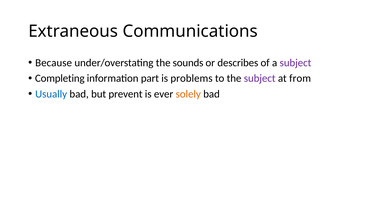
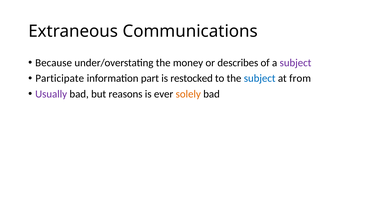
sounds: sounds -> money
Completing: Completing -> Participate
problems: problems -> restocked
subject at (260, 78) colour: purple -> blue
Usually colour: blue -> purple
prevent: prevent -> reasons
